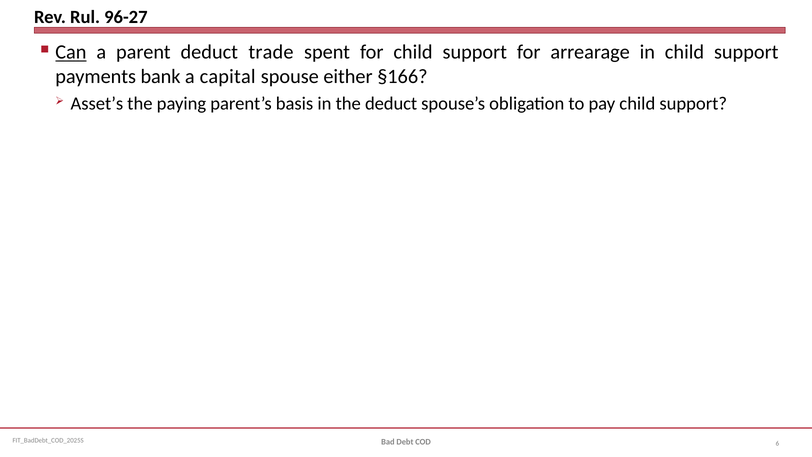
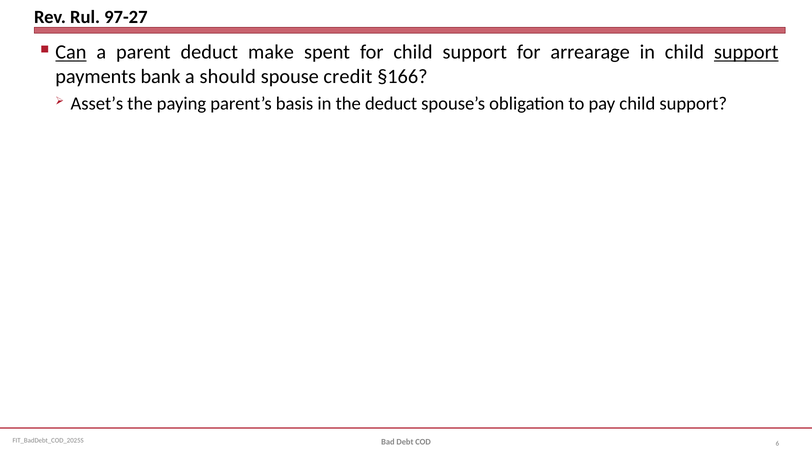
96-27: 96-27 -> 97-27
trade: trade -> make
support at (746, 52) underline: none -> present
capital: capital -> should
either: either -> credit
